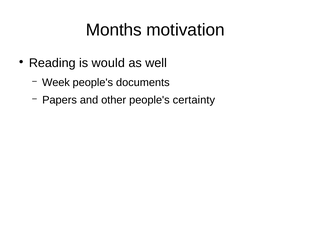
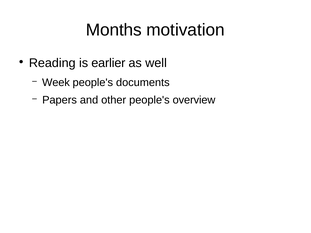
would: would -> earlier
certainty: certainty -> overview
